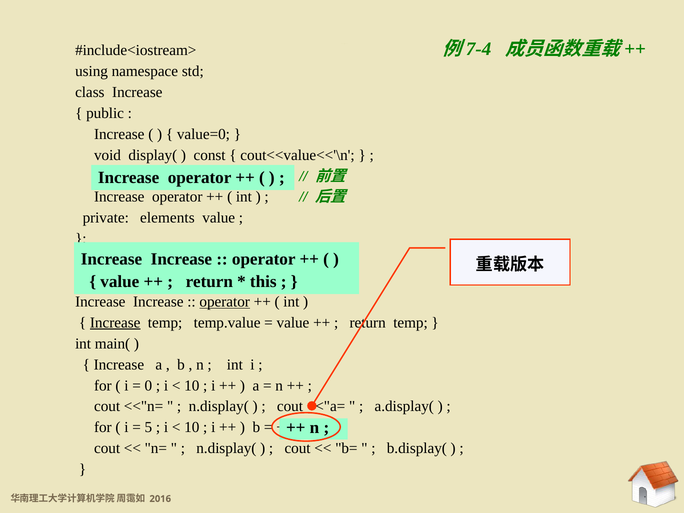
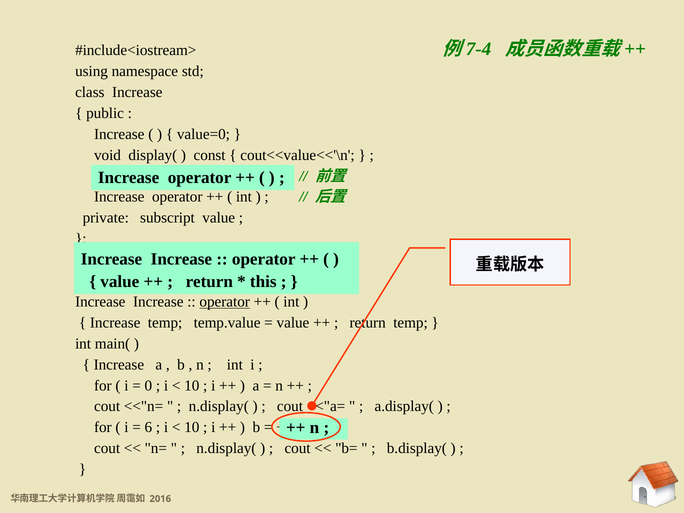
elements: elements -> subscript
Increase at (115, 323) underline: present -> none
5: 5 -> 6
